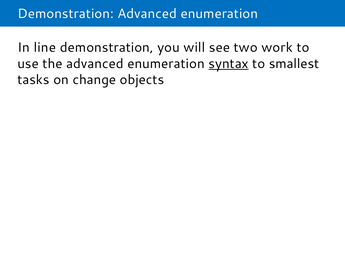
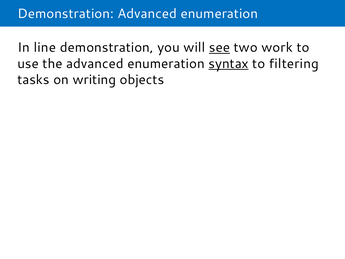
see underline: none -> present
smallest: smallest -> filtering
change: change -> writing
